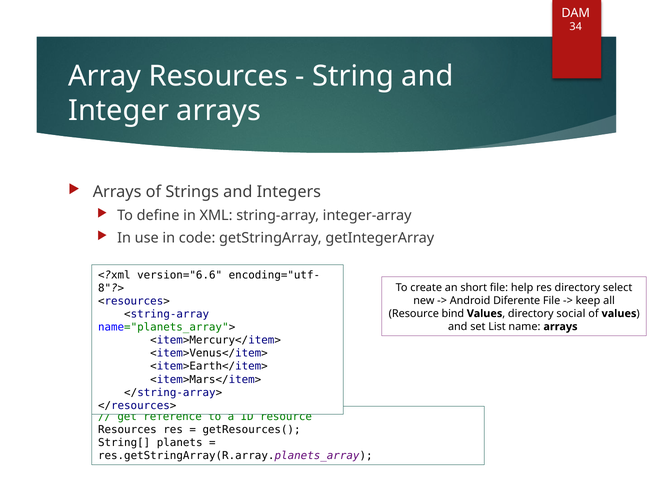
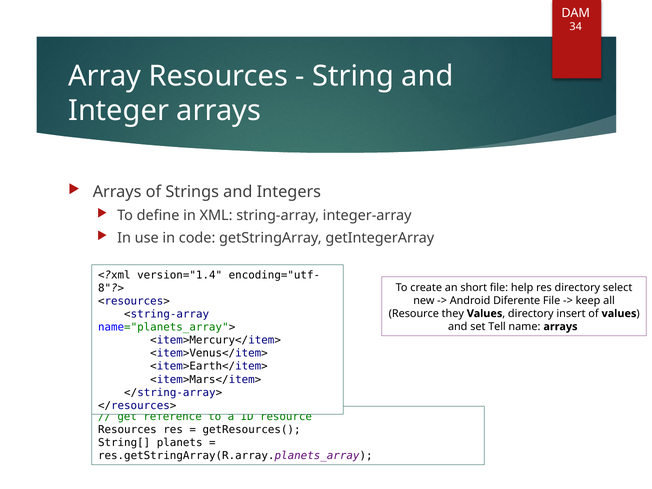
version="6.6: version="6.6 -> version="1.4
bind: bind -> they
social: social -> insert
List: List -> Tell
